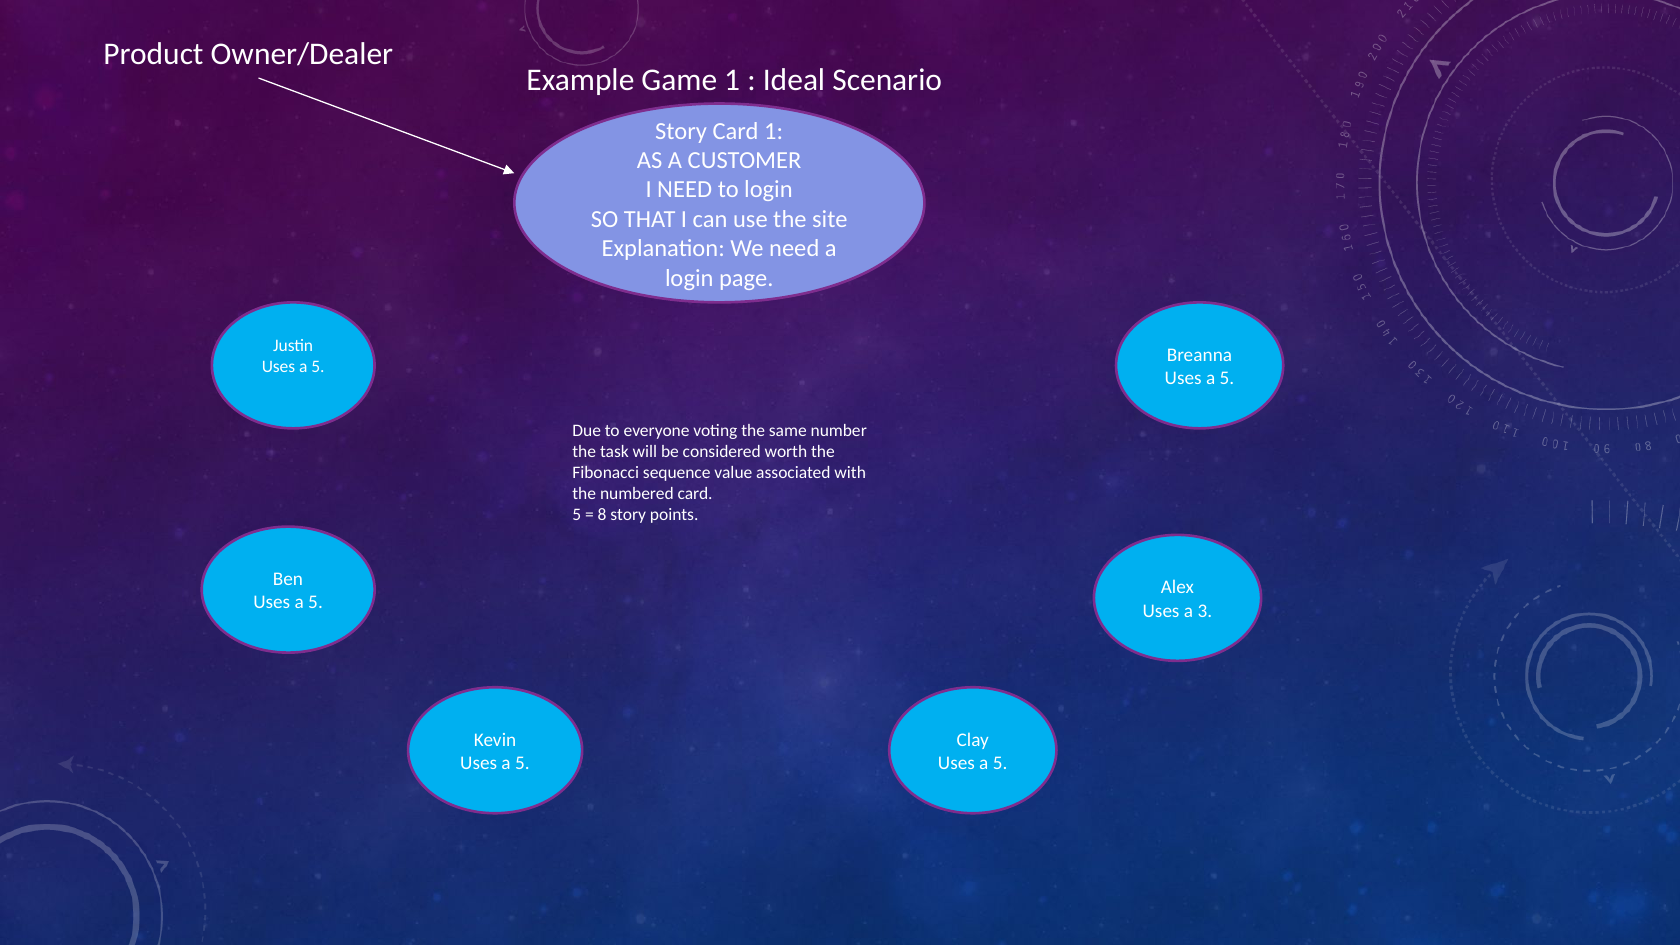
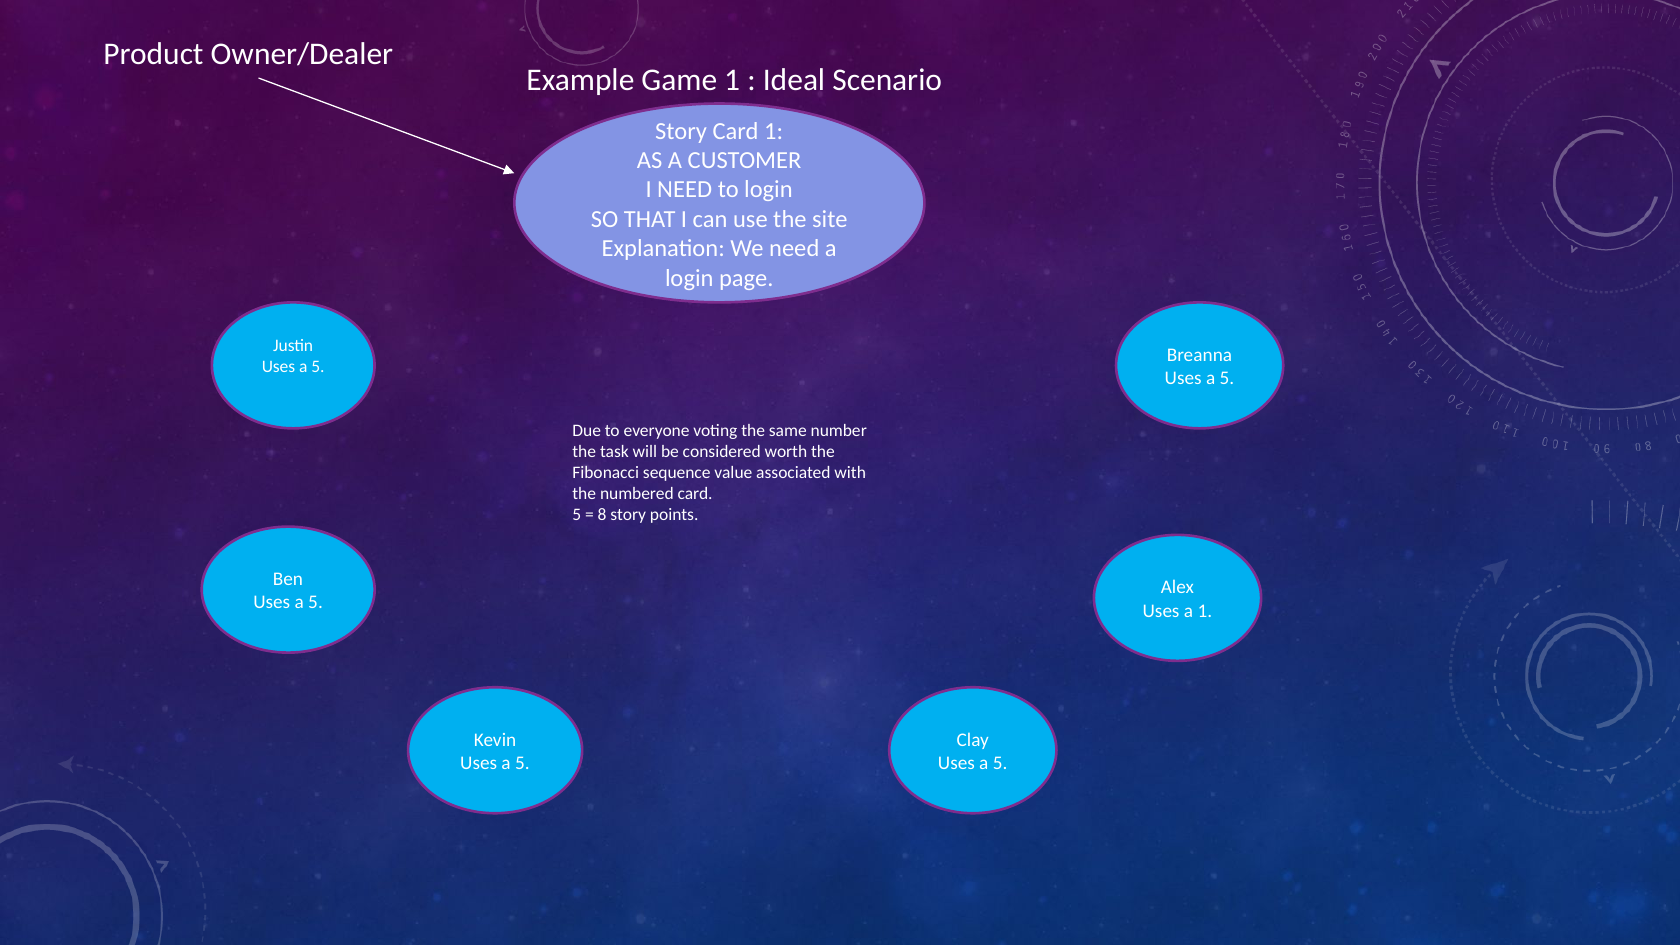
a 3: 3 -> 1
